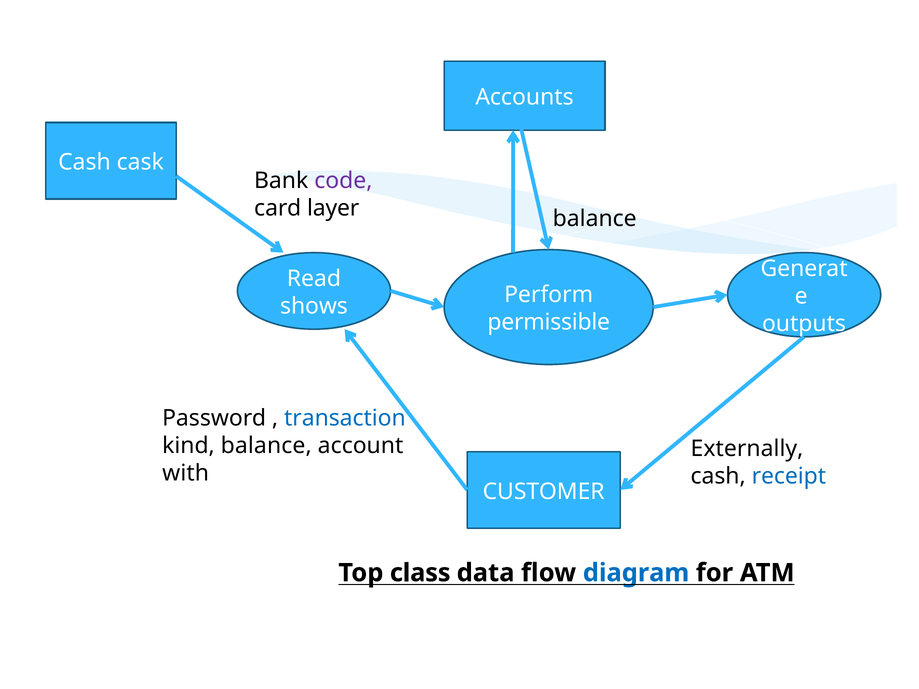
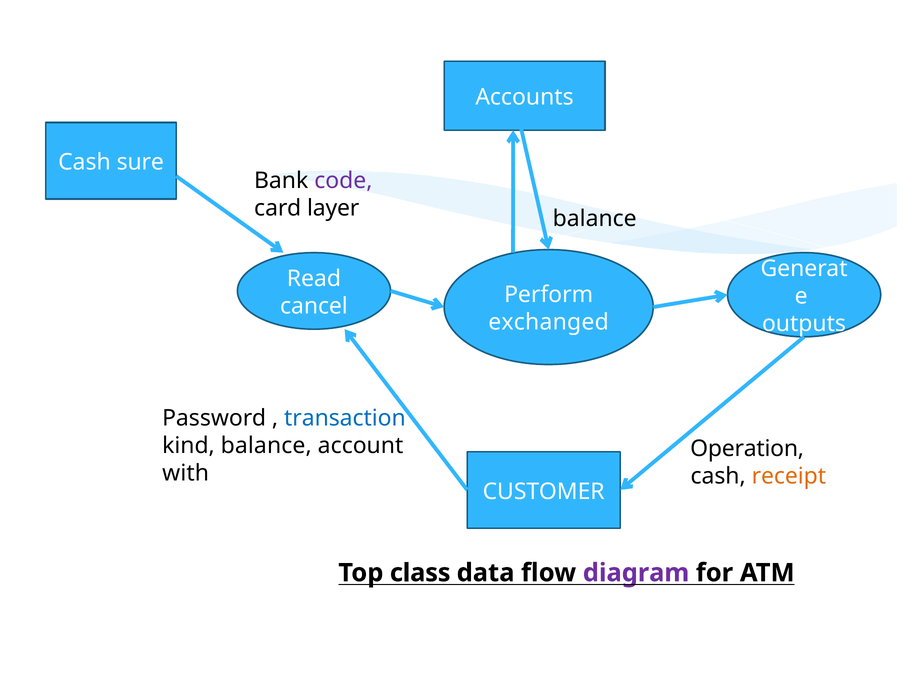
cask: cask -> sure
shows: shows -> cancel
permissible: permissible -> exchanged
Externally: Externally -> Operation
receipt colour: blue -> orange
diagram colour: blue -> purple
